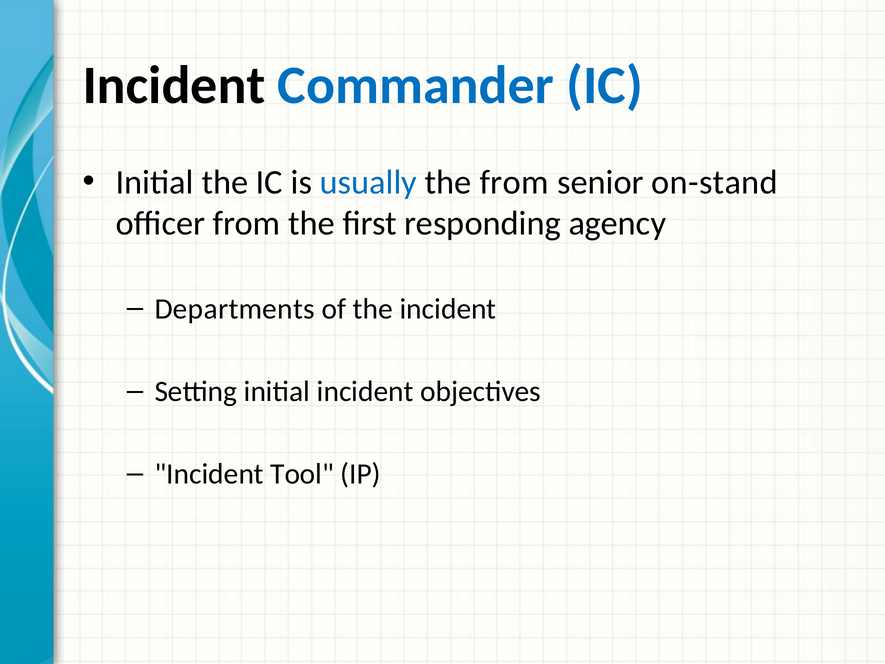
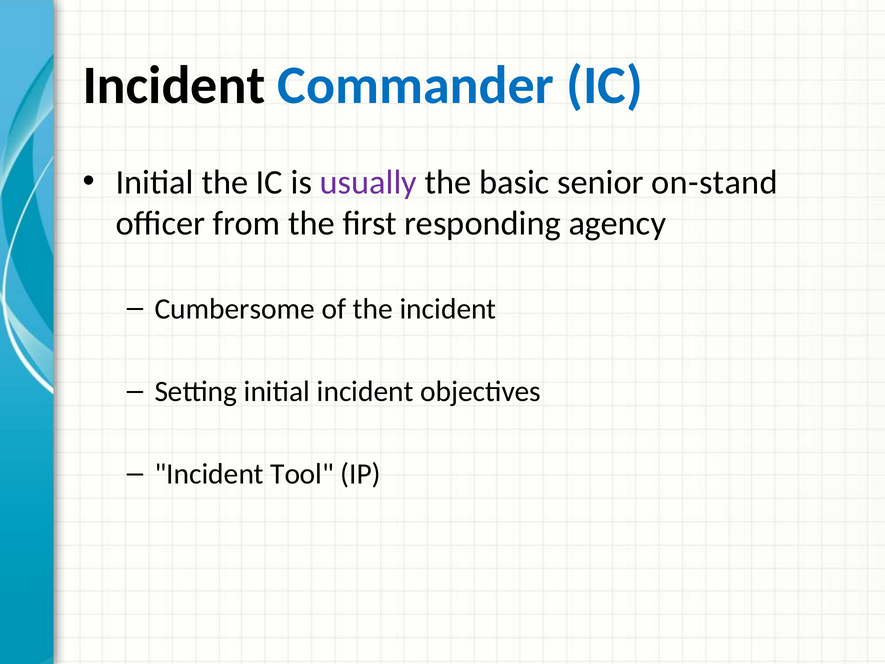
usually colour: blue -> purple
the from: from -> basic
Departments: Departments -> Cumbersome
